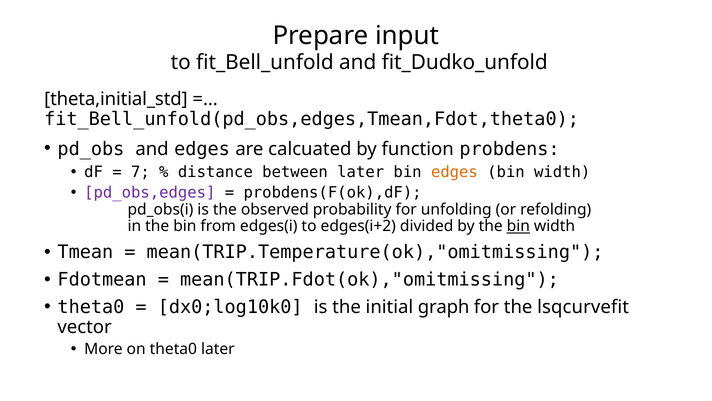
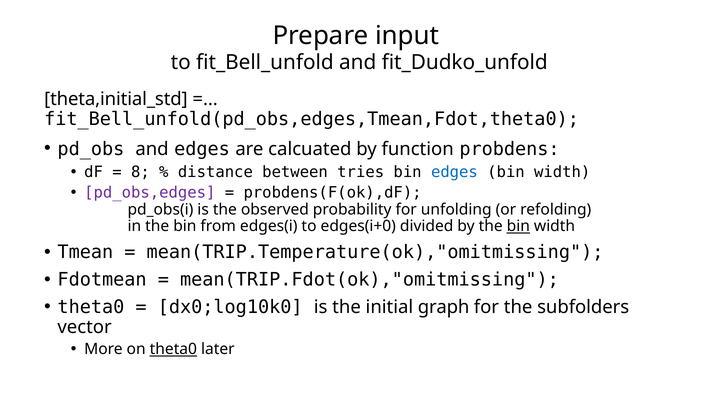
7: 7 -> 8
between later: later -> tries
edges at (454, 172) colour: orange -> blue
edges(i+2: edges(i+2 -> edges(i+0
lsqcurvefit: lsqcurvefit -> subfolders
theta0 at (173, 349) underline: none -> present
